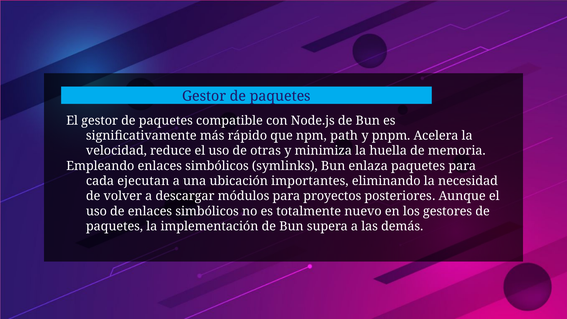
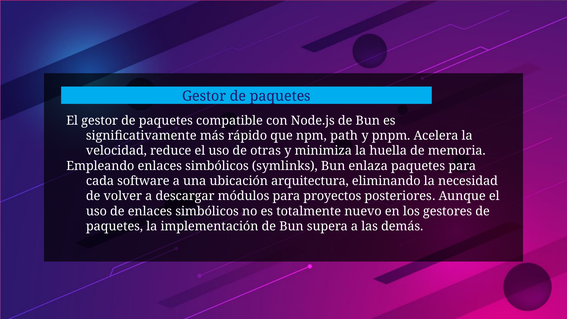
ejecutan: ejecutan -> software
importantes: importantes -> arquitectura
